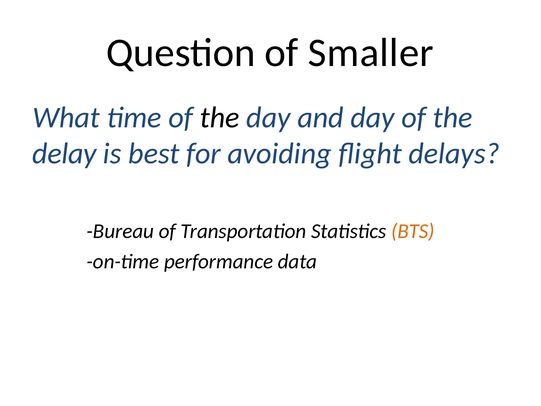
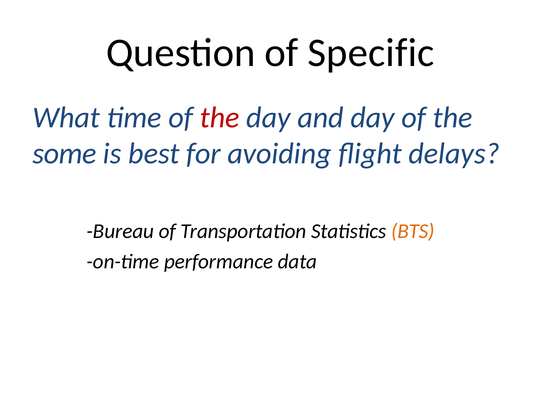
Smaller: Smaller -> Specific
the at (220, 117) colour: black -> red
delay: delay -> some
